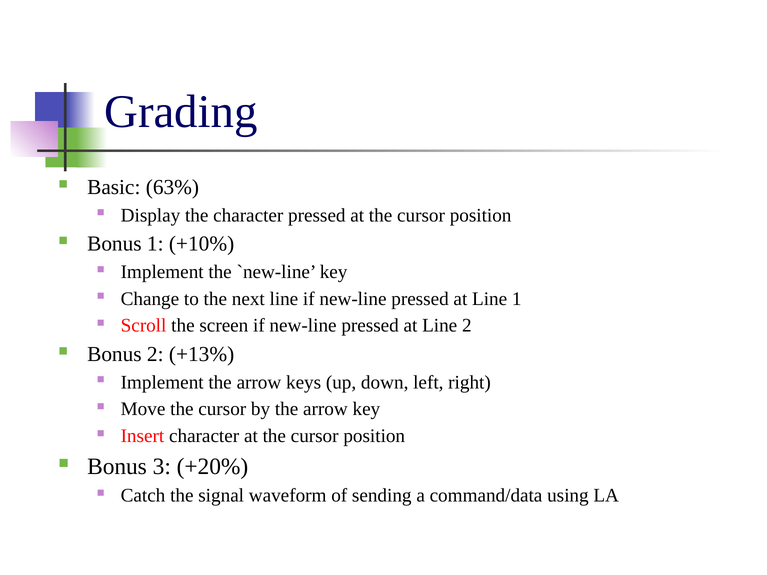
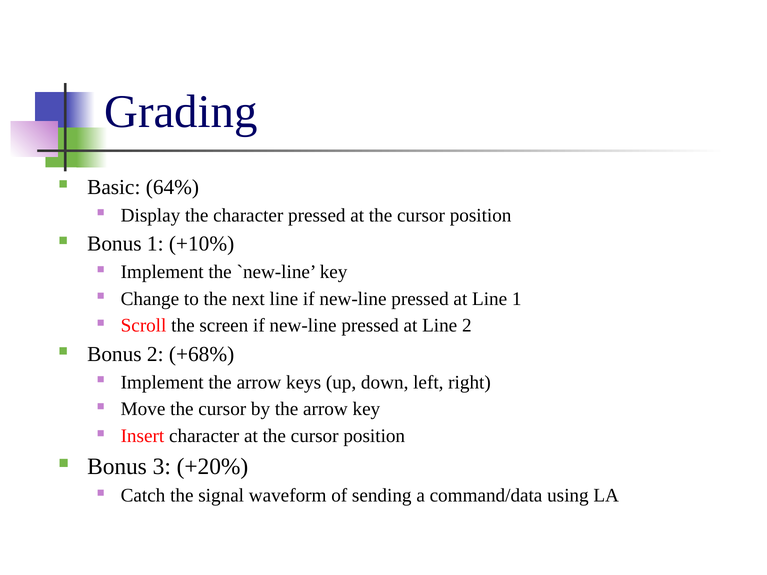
63%: 63% -> 64%
+13%: +13% -> +68%
